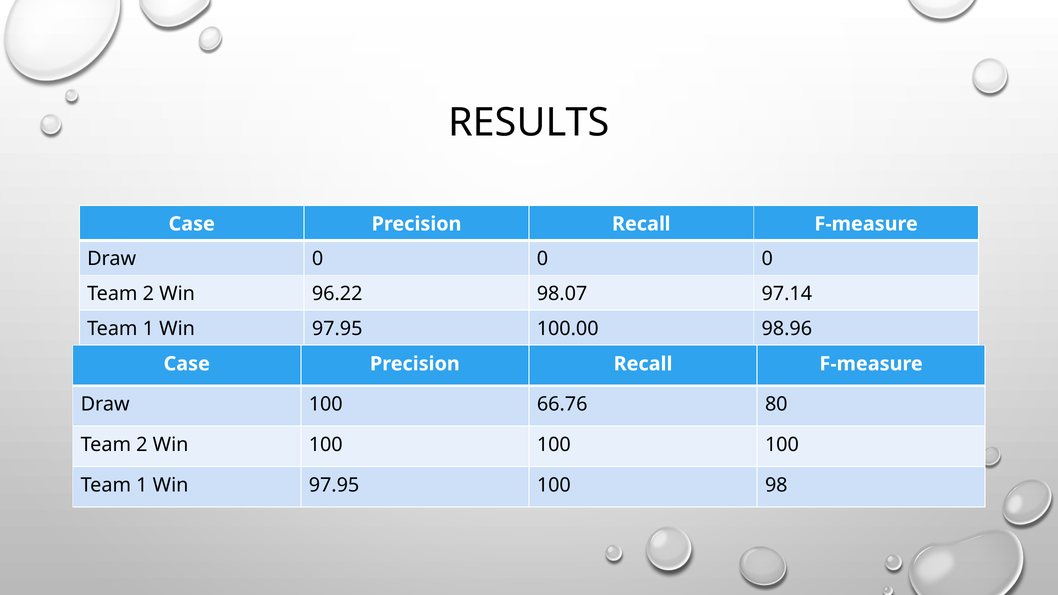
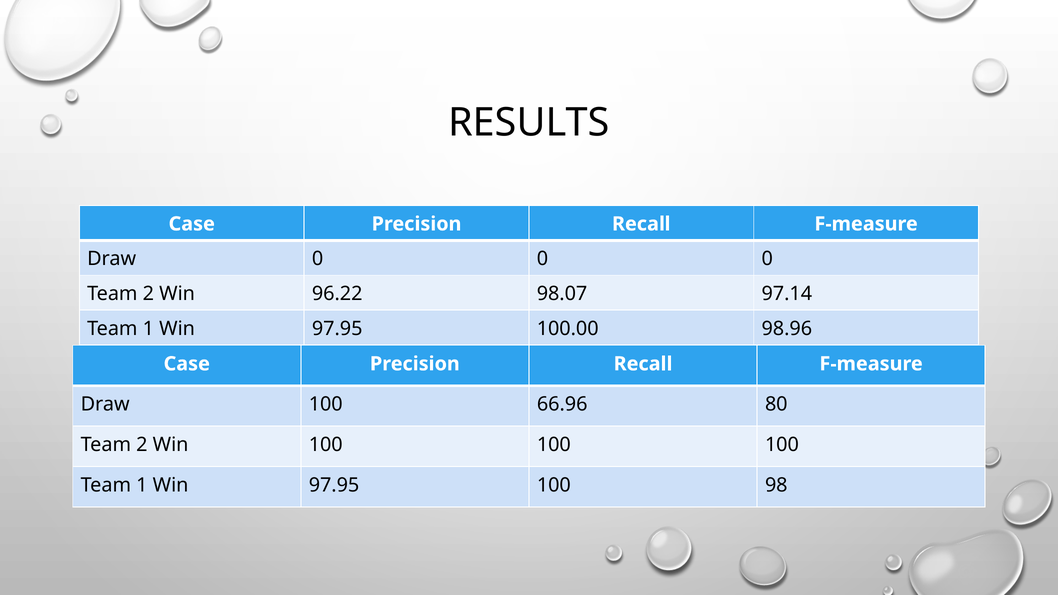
66.76: 66.76 -> 66.96
